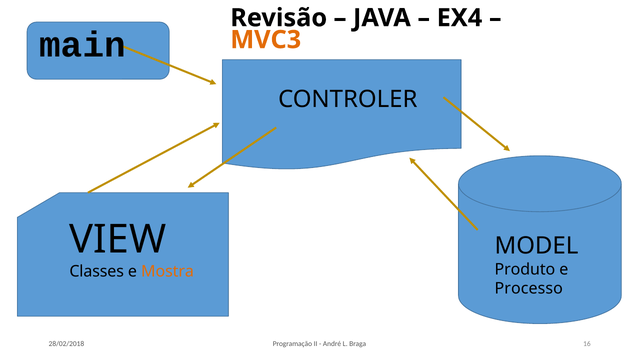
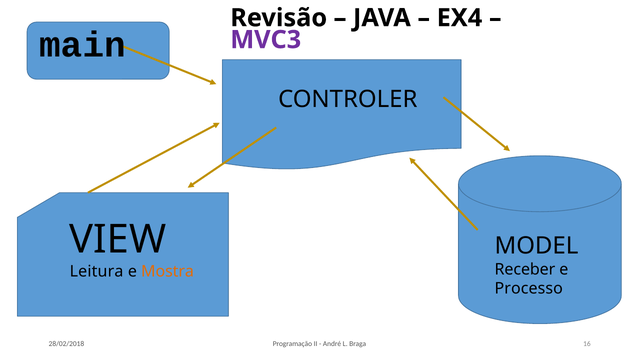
MVC3 colour: orange -> purple
Produto: Produto -> Receber
Classes: Classes -> Leitura
